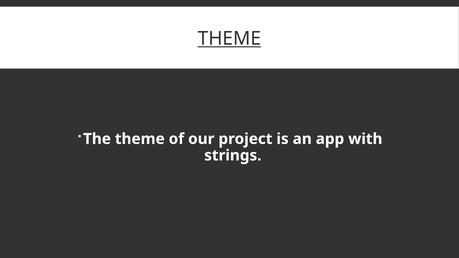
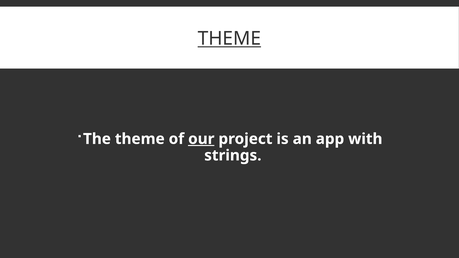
our underline: none -> present
